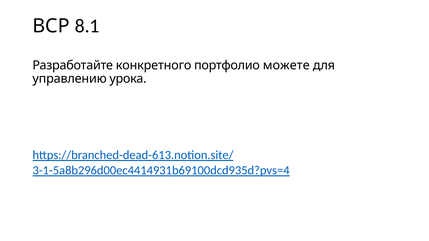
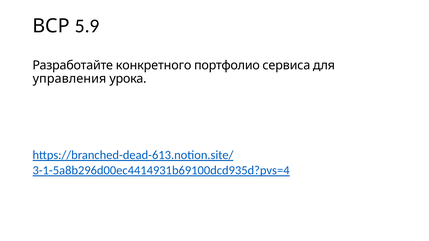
8.1: 8.1 -> 5.9
можете: можете -> сервиса
управлению: управлению -> управления
